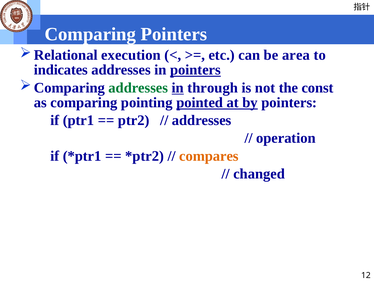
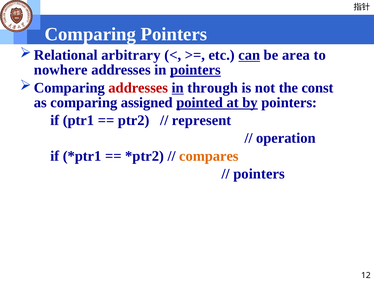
execution: execution -> arbitrary
can underline: none -> present
indicates: indicates -> nowhere
addresses at (138, 88) colour: green -> red
pointing: pointing -> assigned
addresses at (202, 120): addresses -> represent
changed at (259, 173): changed -> pointers
